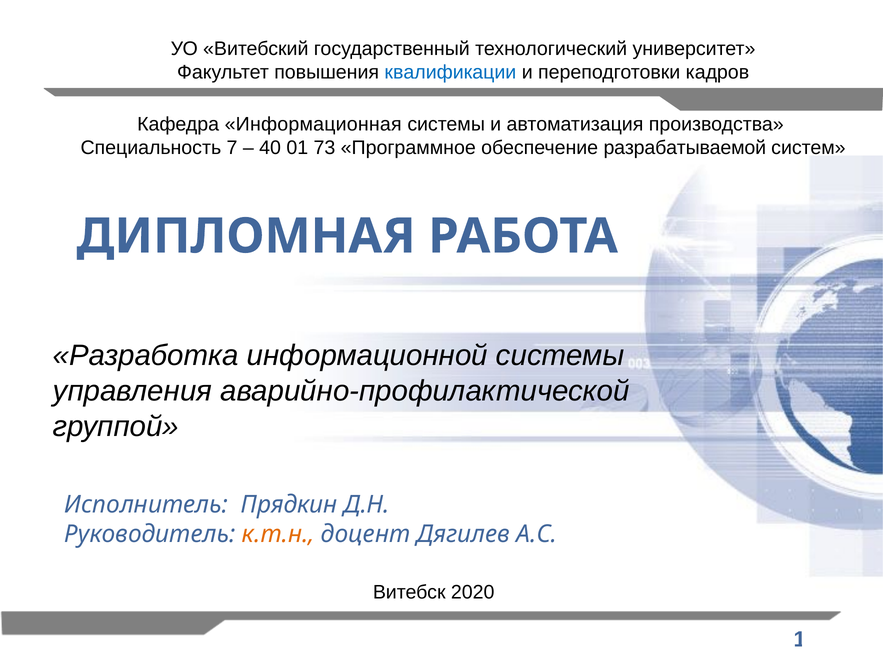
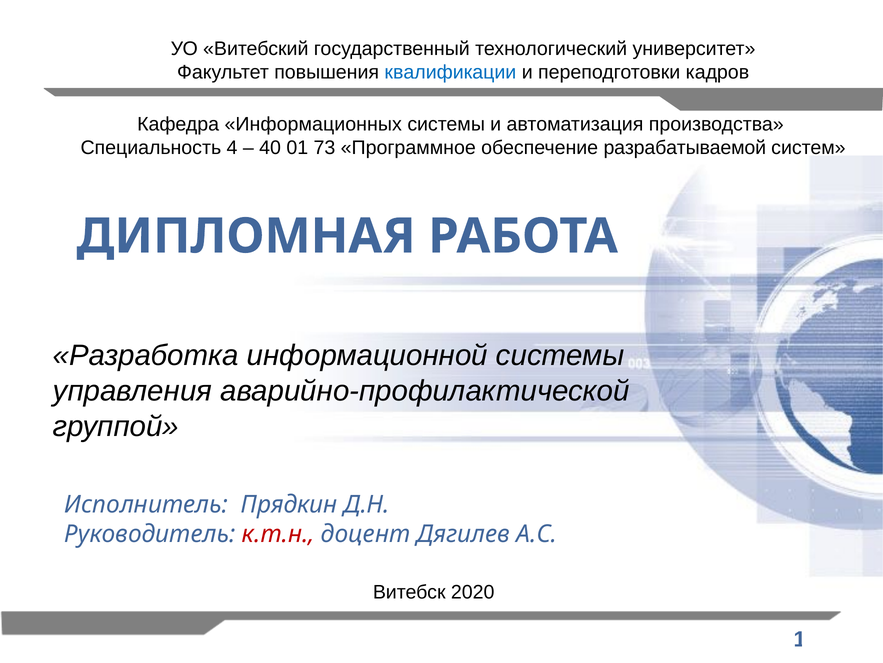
Информационная: Информационная -> Информационных
7: 7 -> 4
к.т.н colour: orange -> red
